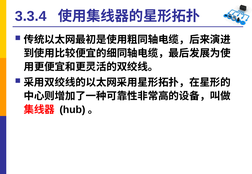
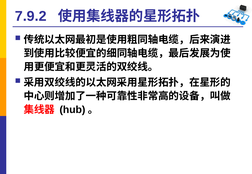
3.3.4: 3.3.4 -> 7.9.2
